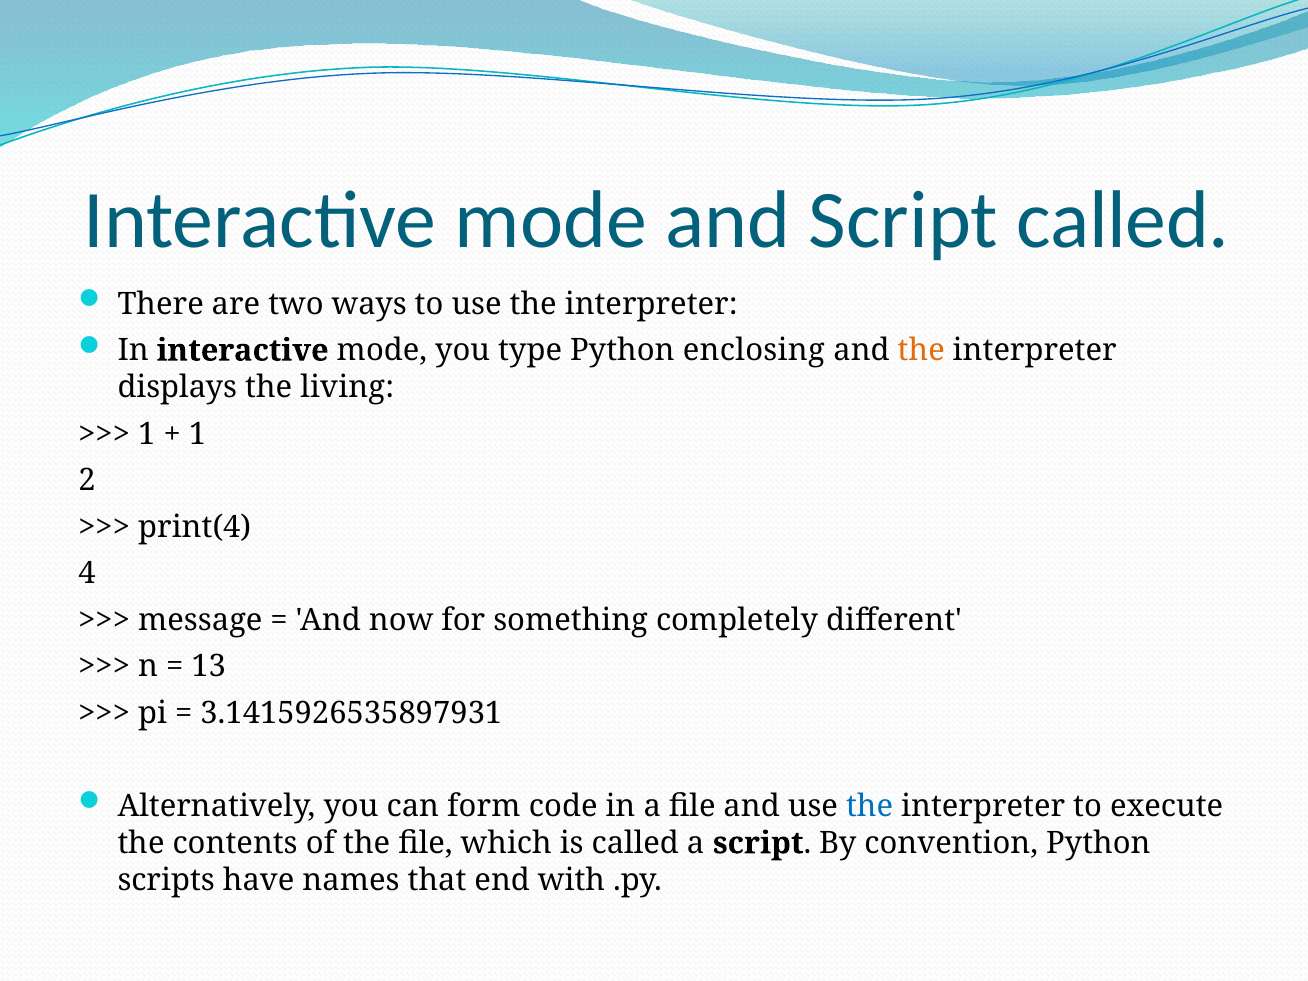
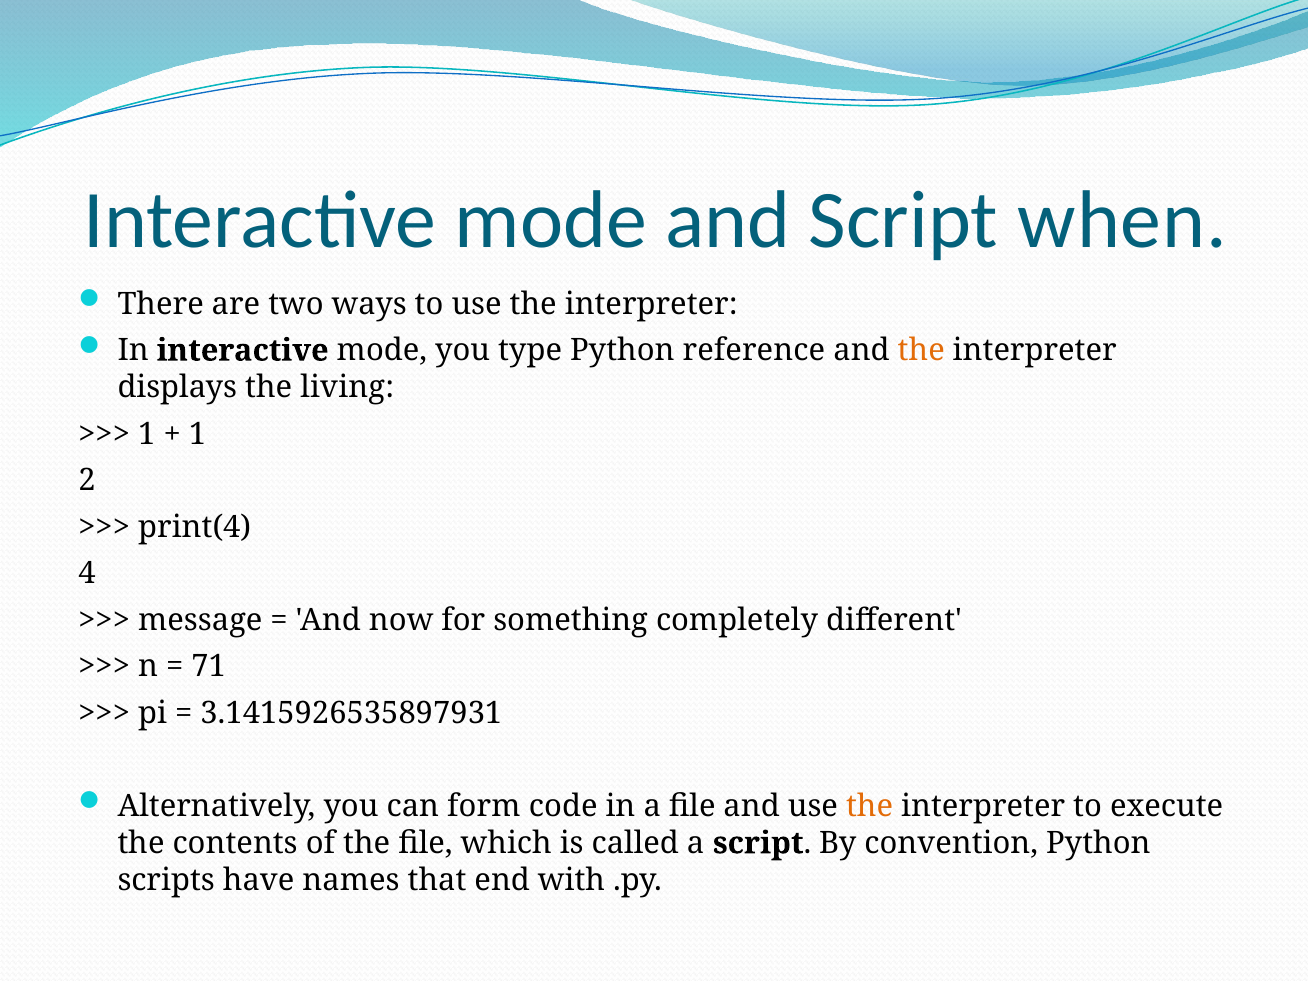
Script called: called -> when
enclosing: enclosing -> reference
13: 13 -> 71
the at (870, 806) colour: blue -> orange
